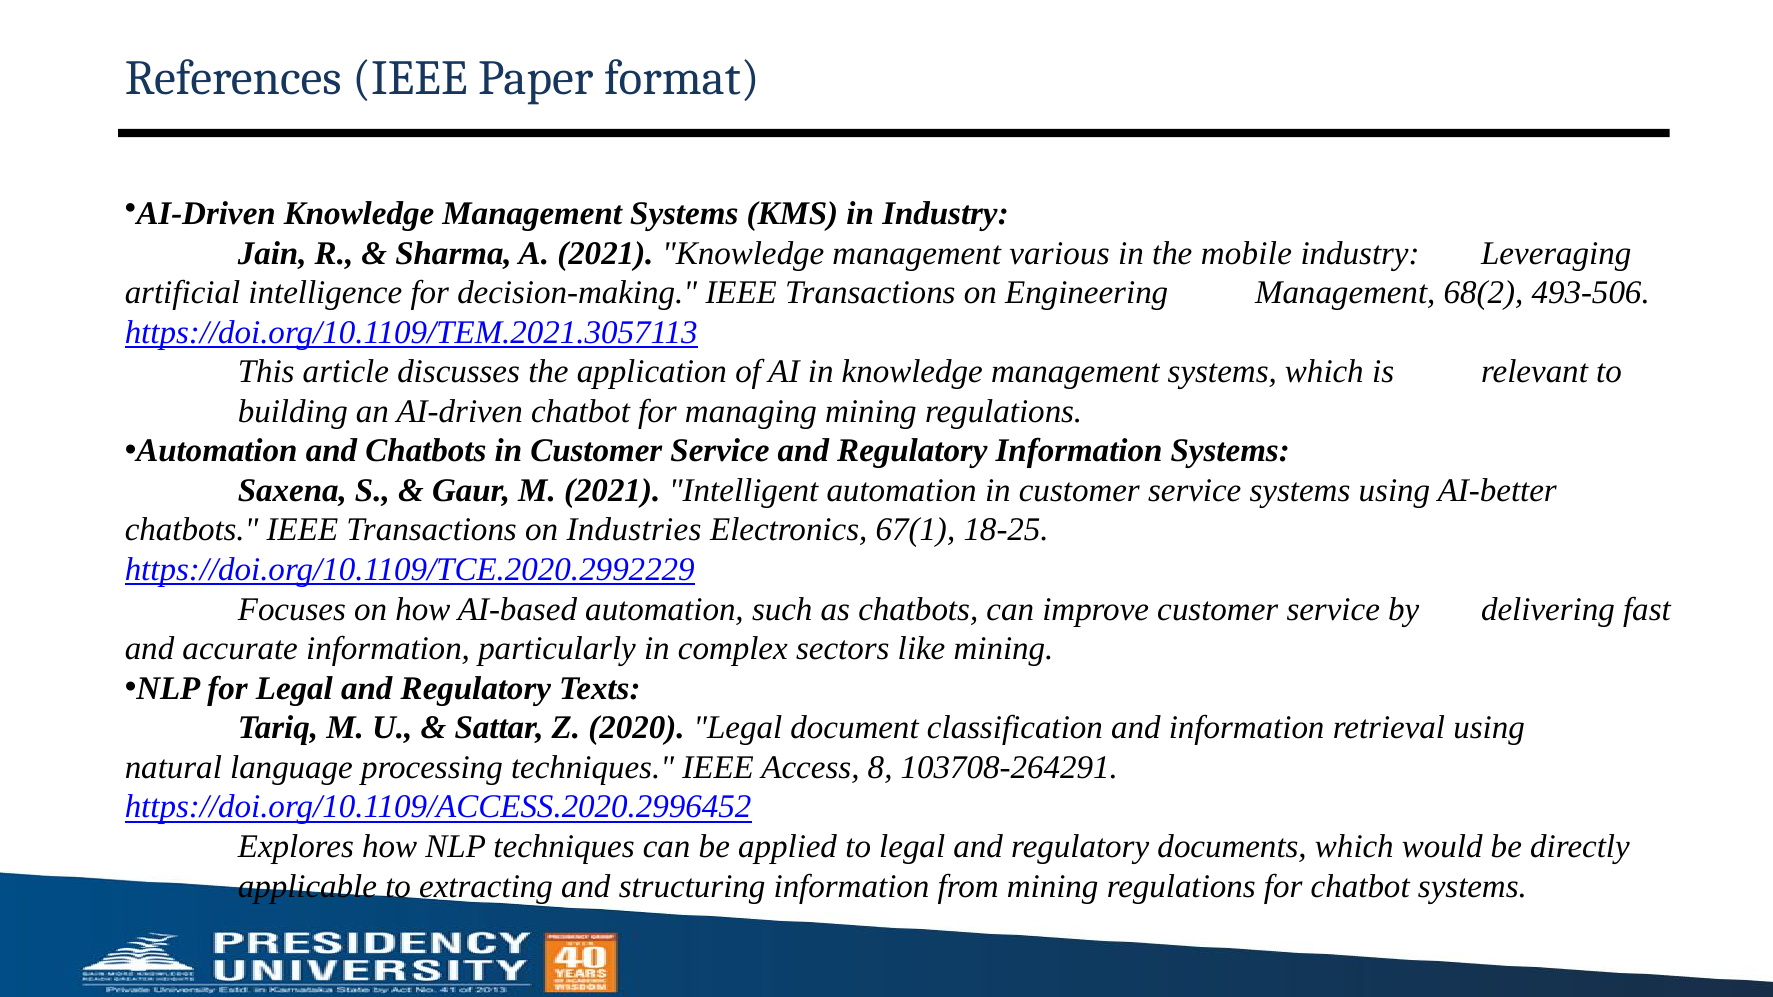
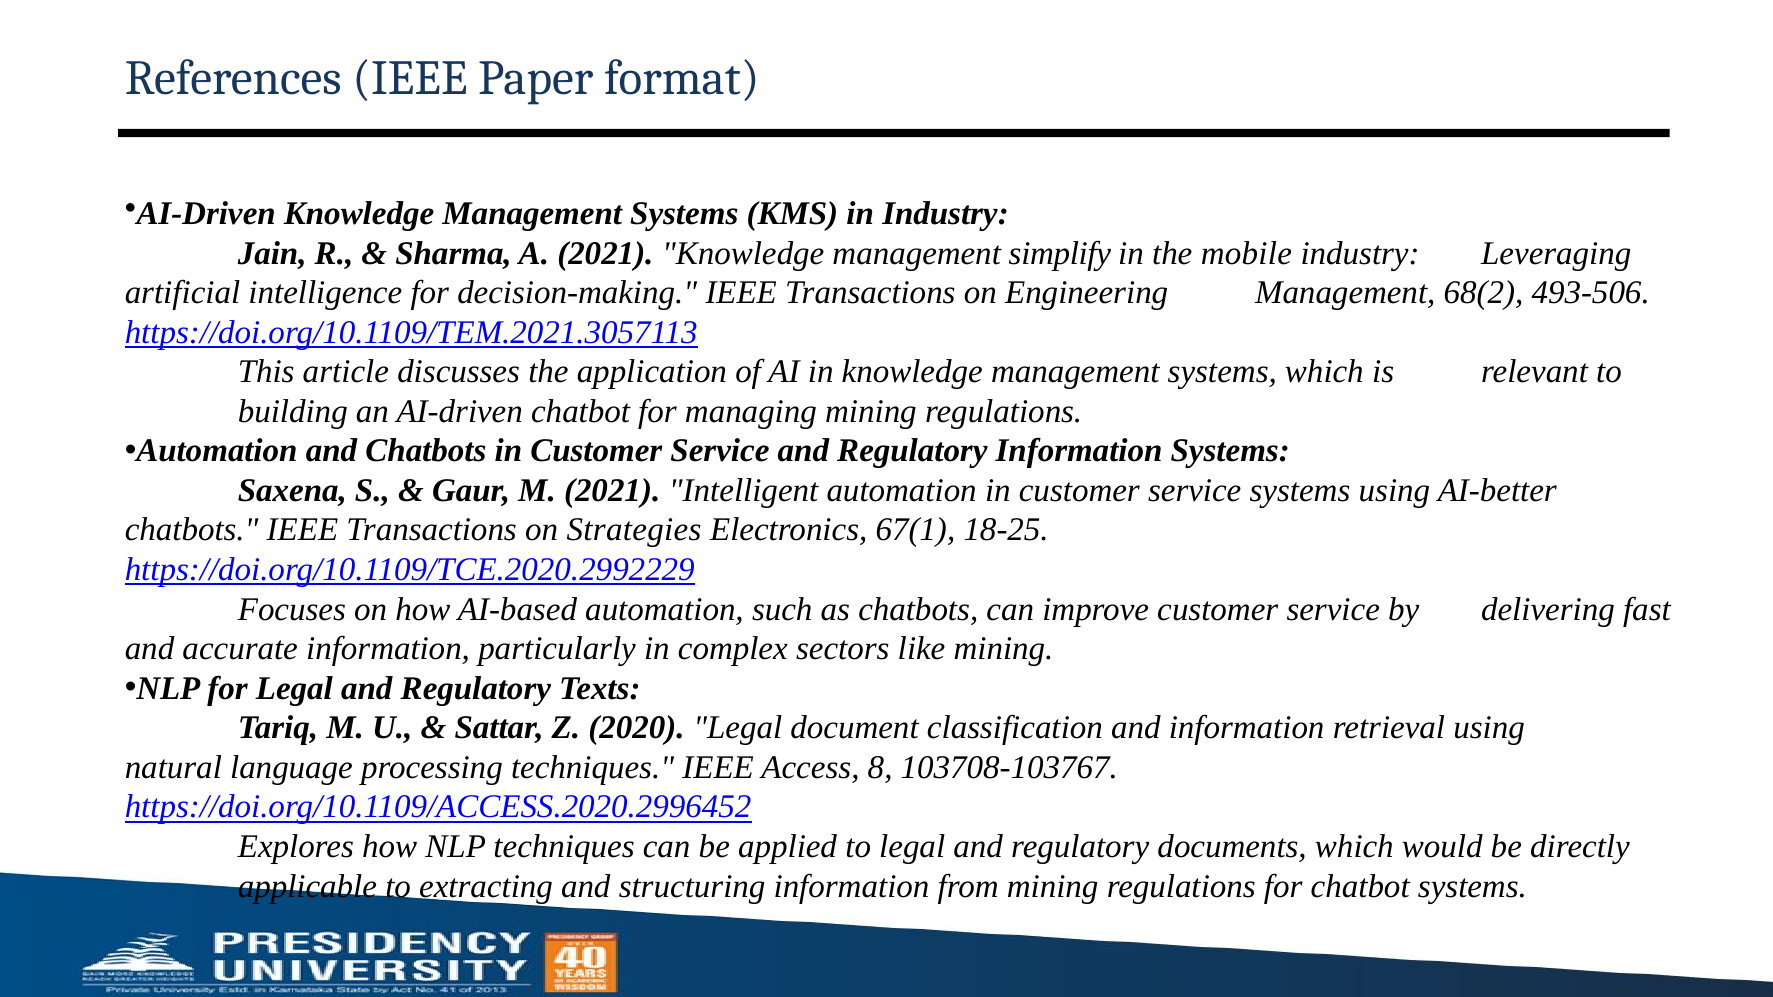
various: various -> simplify
Industries: Industries -> Strategies
103708-264291: 103708-264291 -> 103708-103767
